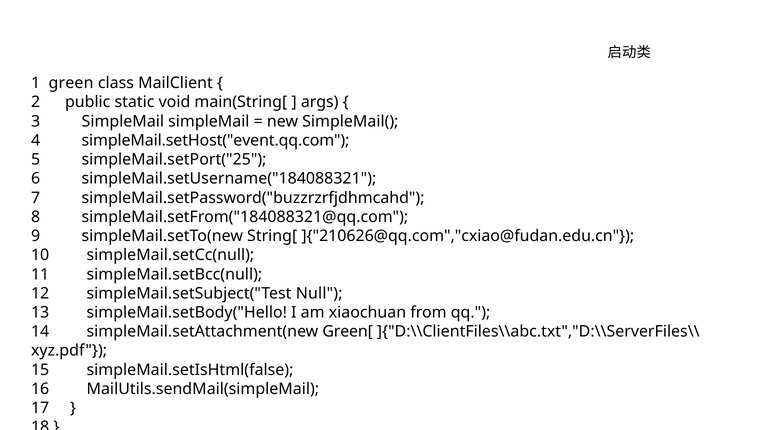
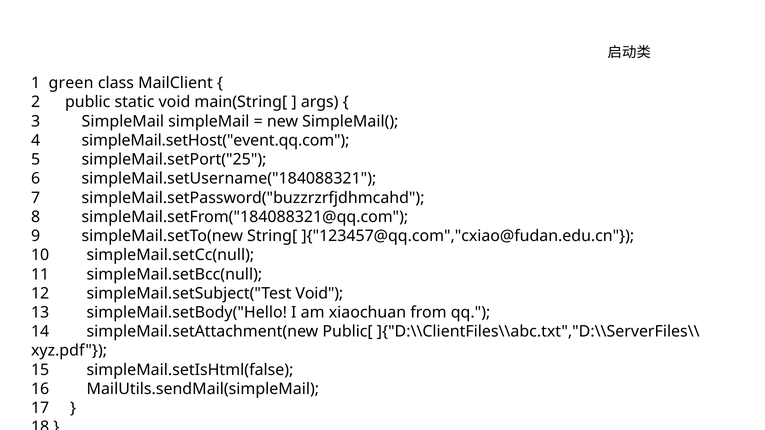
]{"210626@qq.com","cxiao@fudan.edu.cn: ]{"210626@qq.com","cxiao@fudan.edu.cn -> ]{"123457@qq.com","cxiao@fudan.edu.cn
simpleMail.setSubject("Test Null: Null -> Void
Green[: Green[ -> Public[
